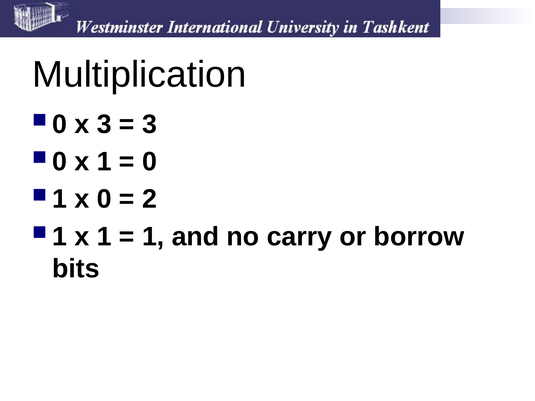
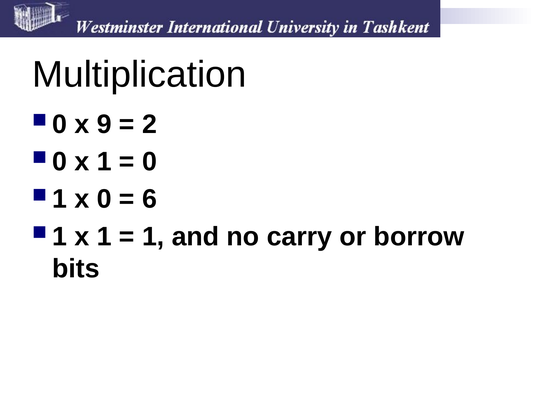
x 3: 3 -> 9
3 at (149, 124): 3 -> 2
2: 2 -> 6
